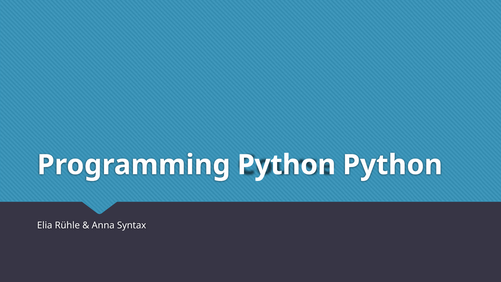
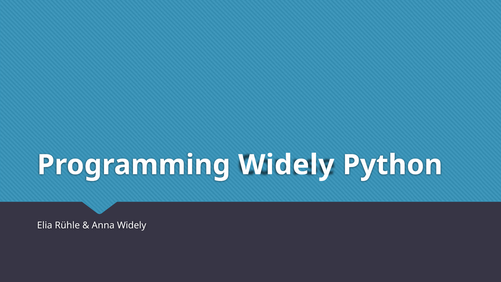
Programming Python: Python -> Widely
Anna Syntax: Syntax -> Widely
